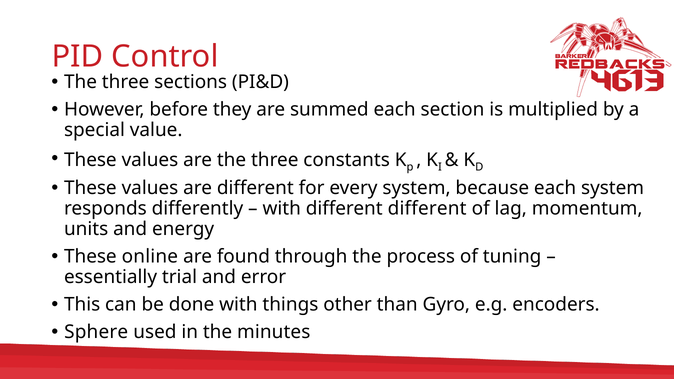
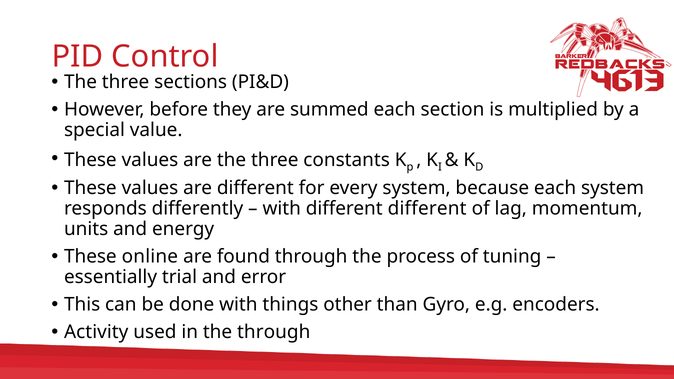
Sphere: Sphere -> Activity
the minutes: minutes -> through
